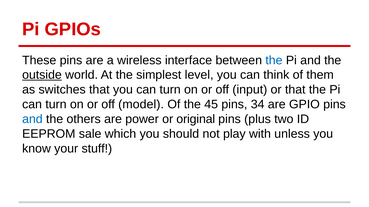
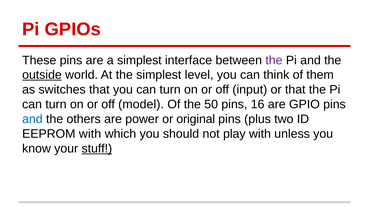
a wireless: wireless -> simplest
the at (274, 60) colour: blue -> purple
45: 45 -> 50
34: 34 -> 16
EEPROM sale: sale -> with
stuff underline: none -> present
